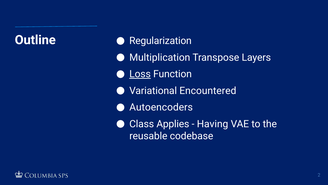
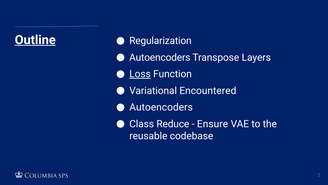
Outline underline: none -> present
Multiplication at (160, 57): Multiplication -> Autoencoders
Applies: Applies -> Reduce
Having: Having -> Ensure
